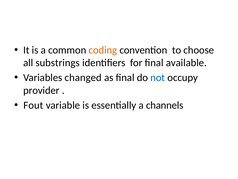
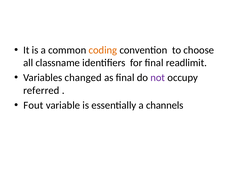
substrings: substrings -> classname
available: available -> readlimit
not colour: blue -> purple
provider: provider -> referred
